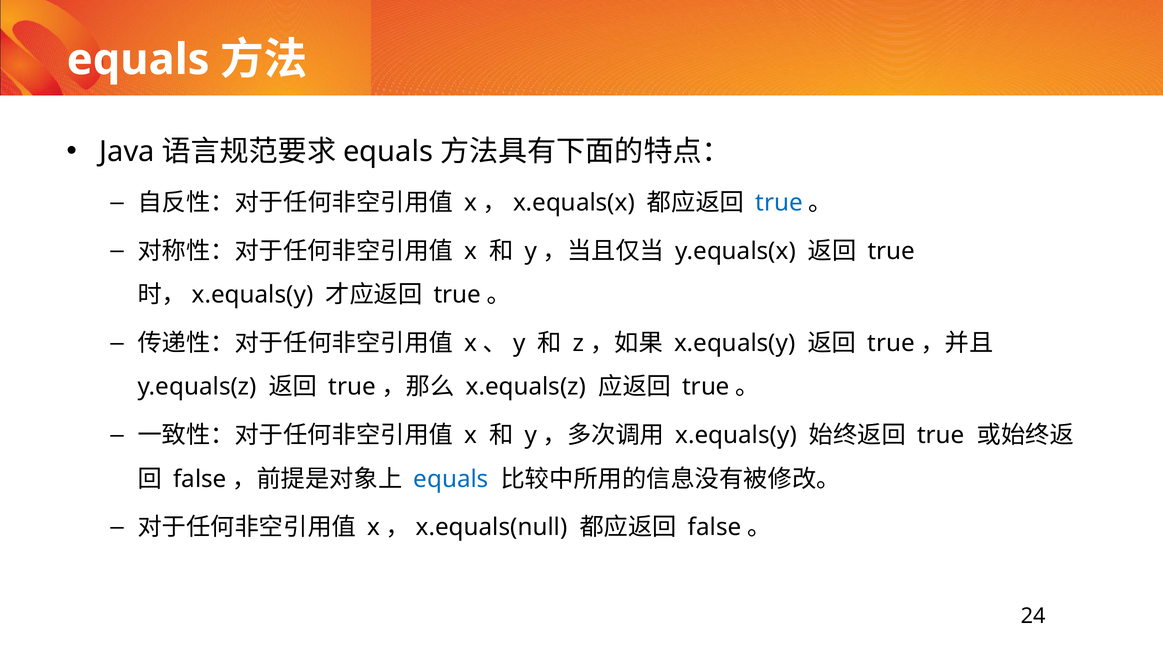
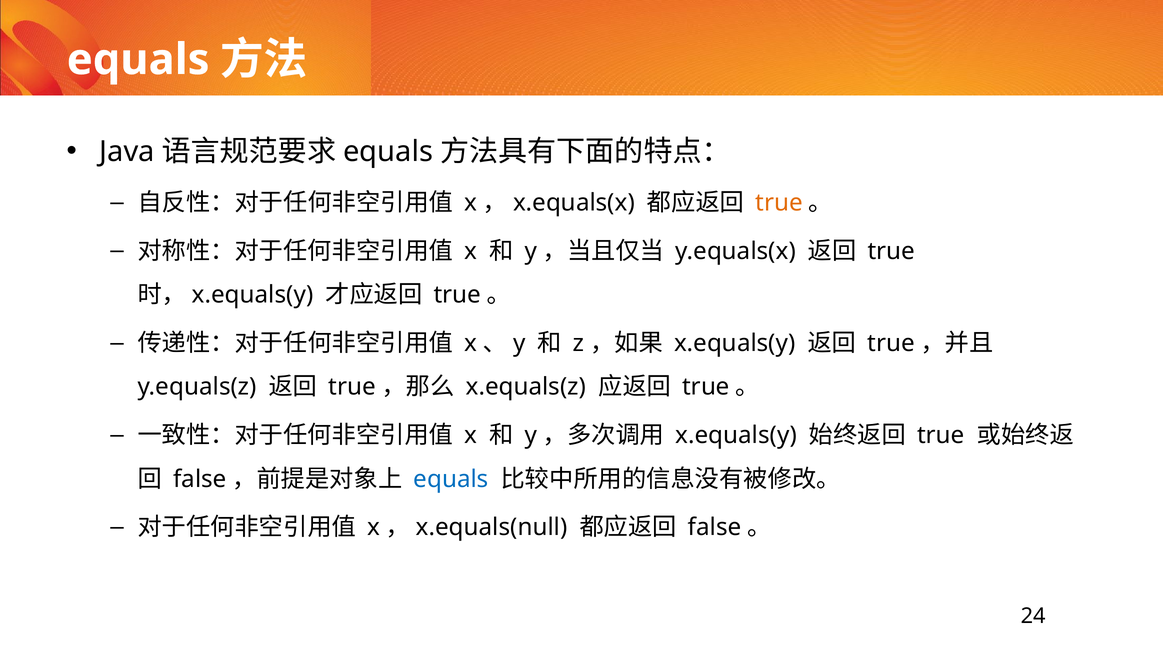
true at (779, 203) colour: blue -> orange
